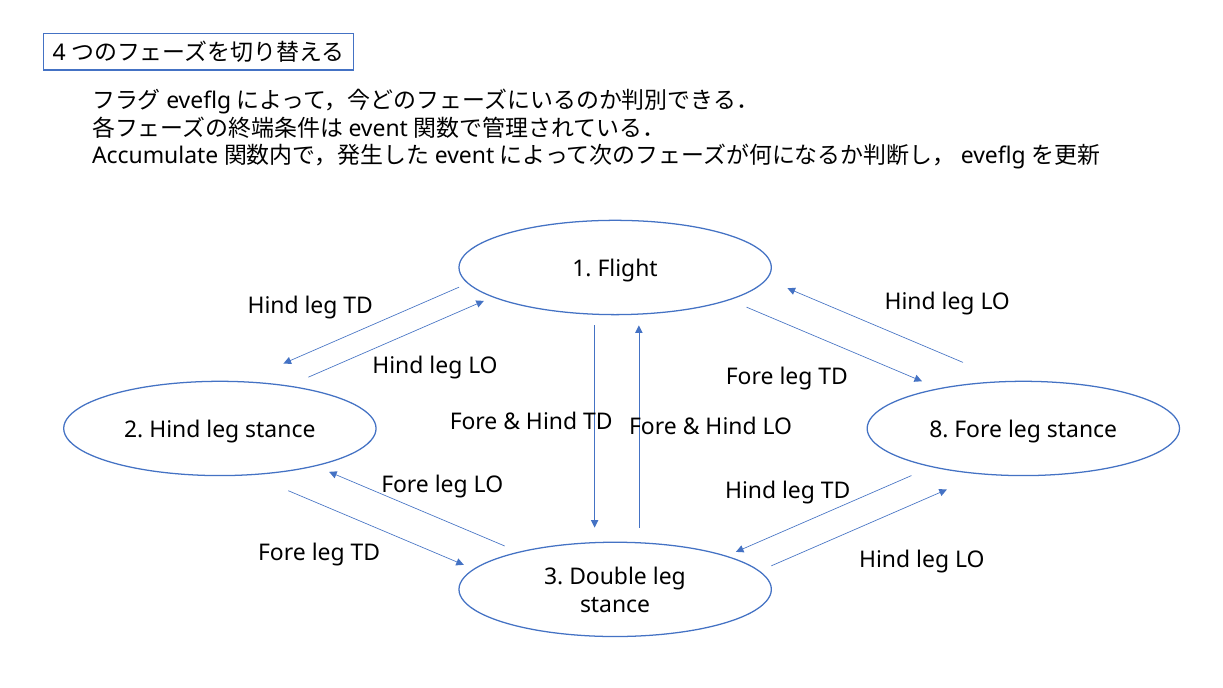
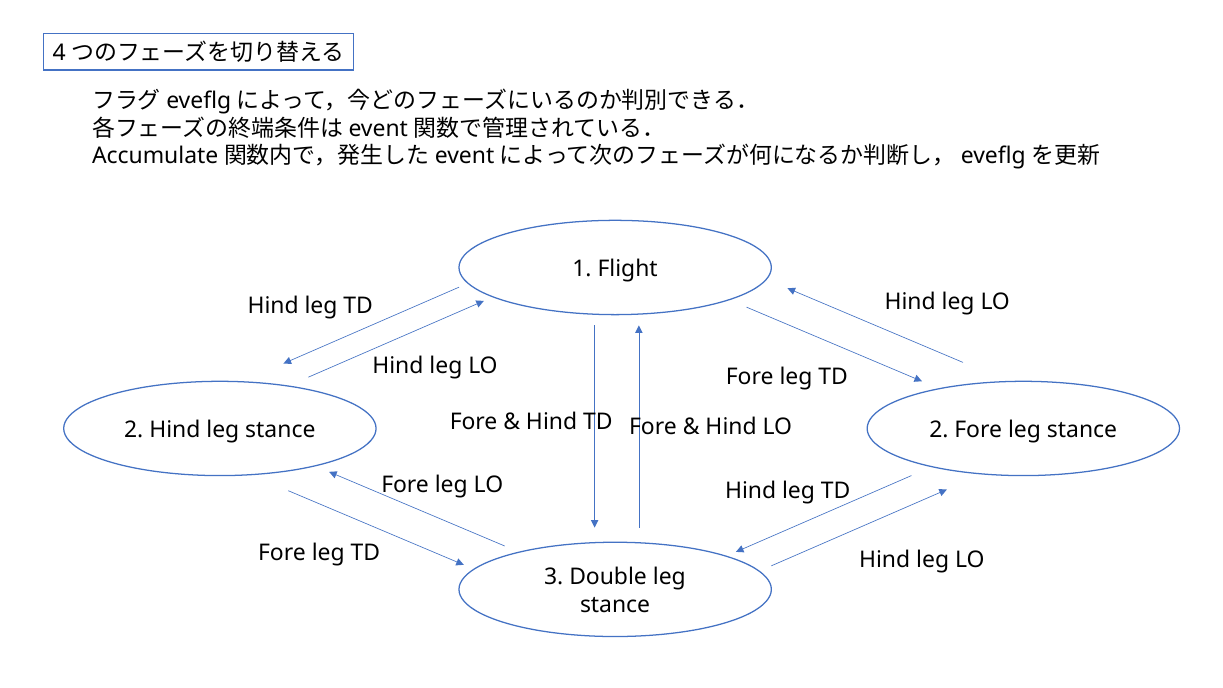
Hind leg stance 8: 8 -> 2
